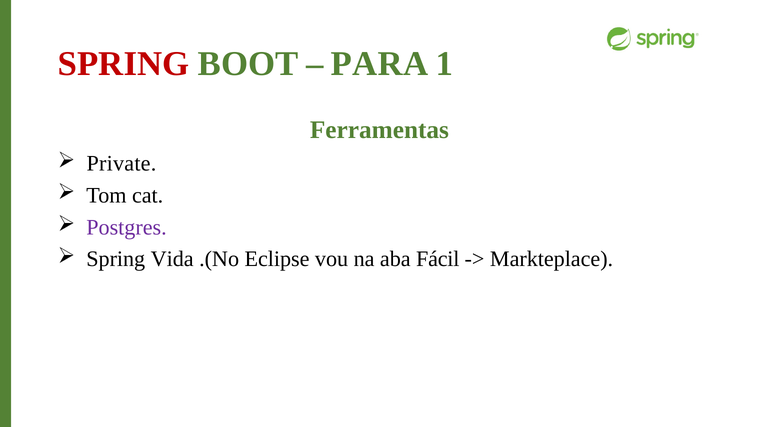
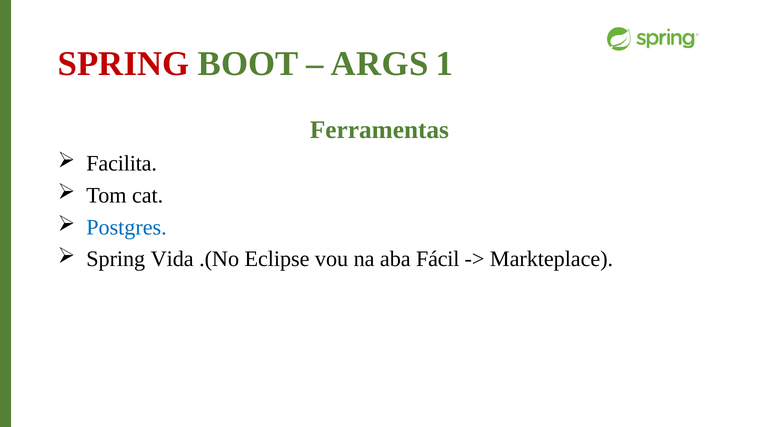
PARA: PARA -> ARGS
Private: Private -> Facilita
Postgres colour: purple -> blue
